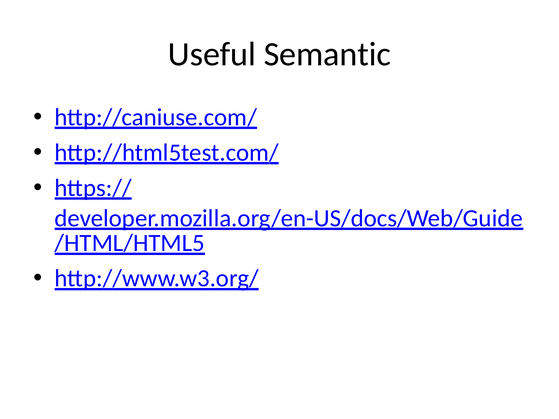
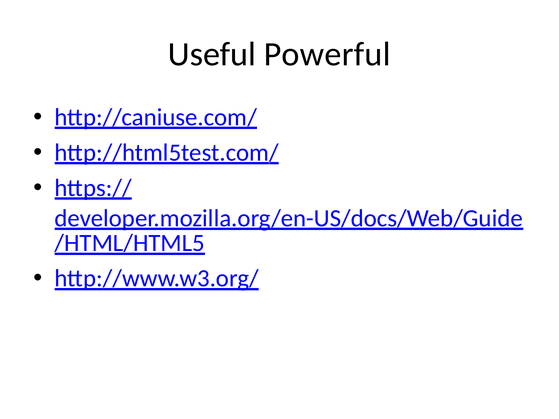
Semantic: Semantic -> Powerful
